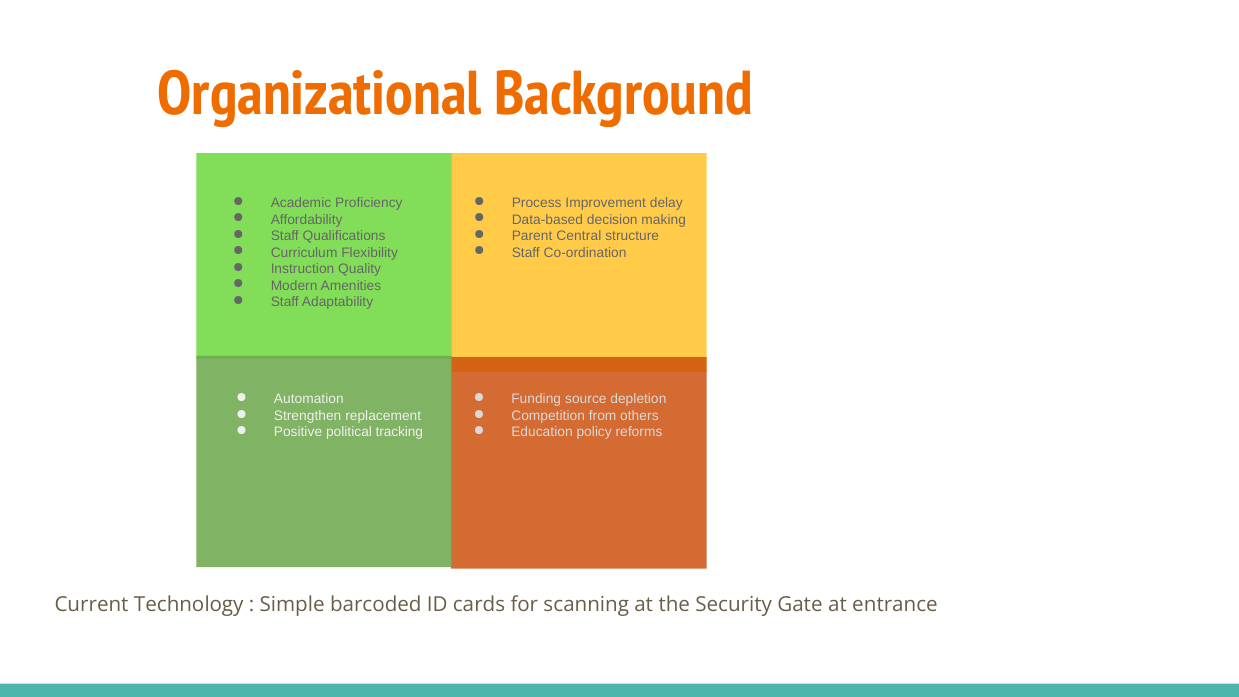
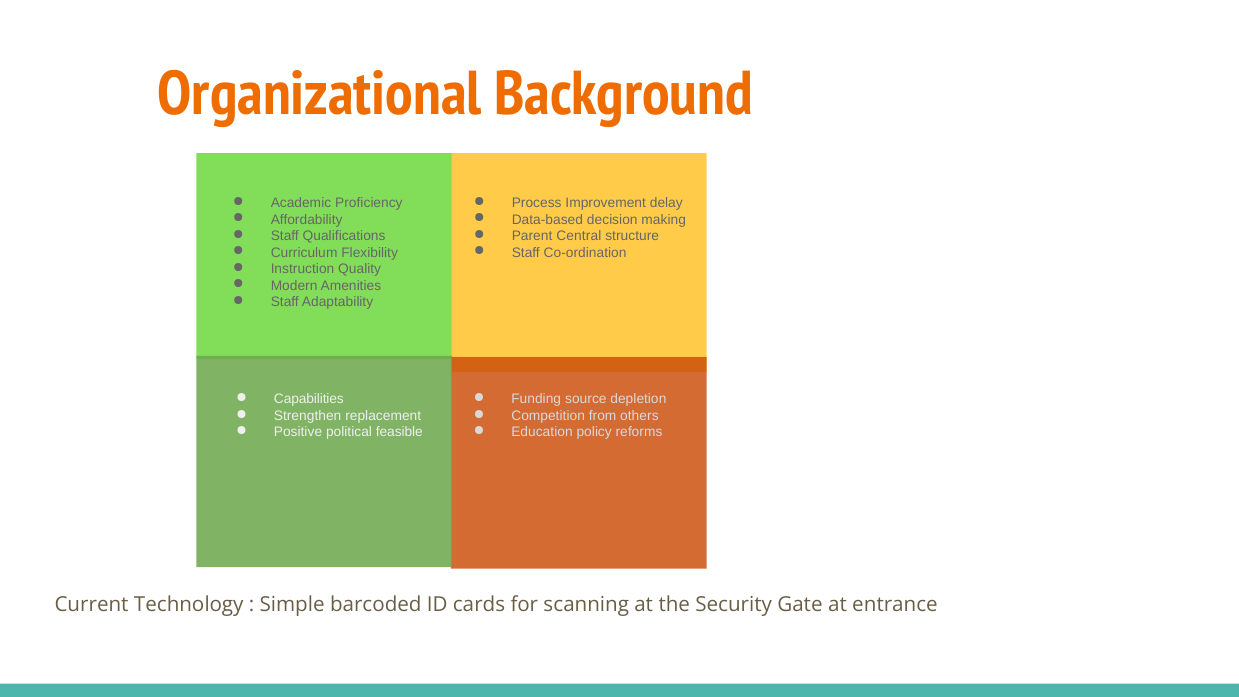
Automation: Automation -> Capabilities
tracking: tracking -> feasible
